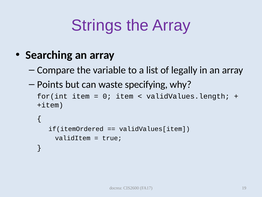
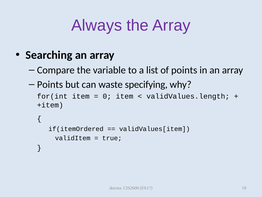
Strings: Strings -> Always
of legally: legally -> points
